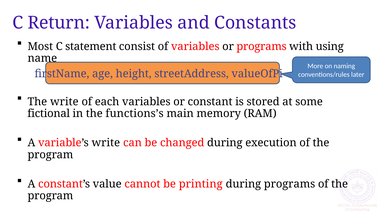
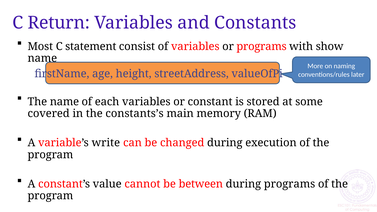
using: using -> show
The write: write -> name
fictional: fictional -> covered
functions’s: functions’s -> constants’s
printing: printing -> between
